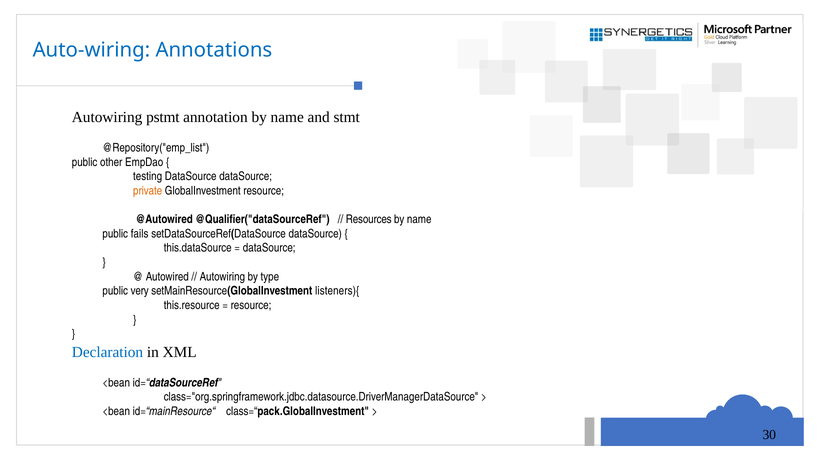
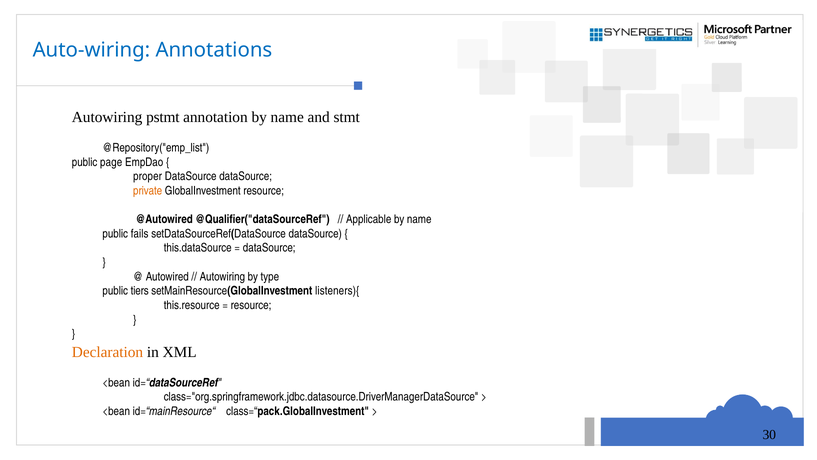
other: other -> page
testing: testing -> proper
Resources: Resources -> Applicable
very: very -> tiers
Declaration colour: blue -> orange
